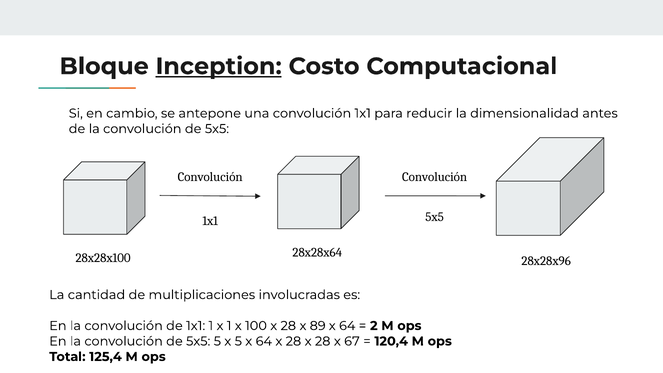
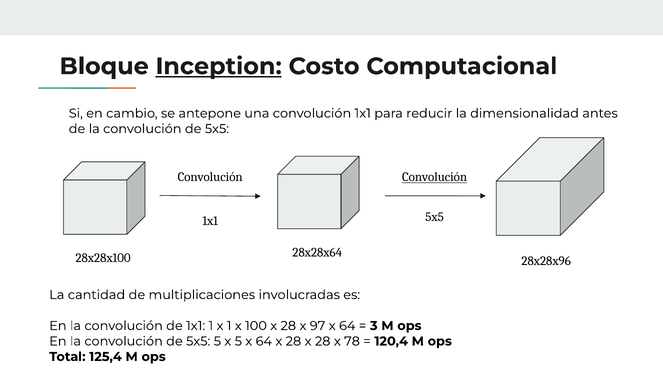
Convolución at (435, 177) underline: none -> present
89: 89 -> 97
2: 2 -> 3
67: 67 -> 78
